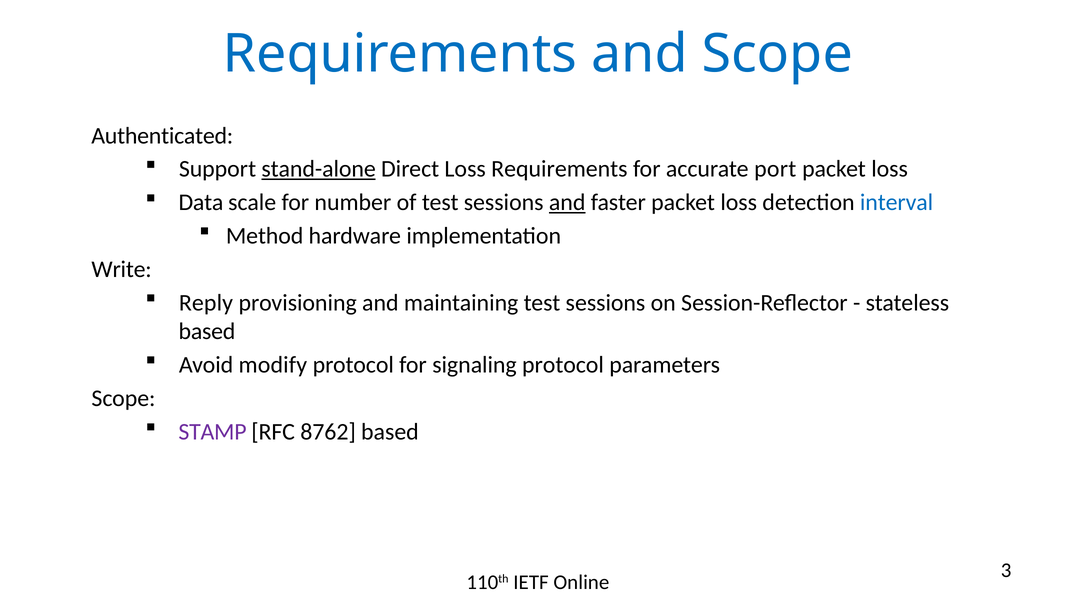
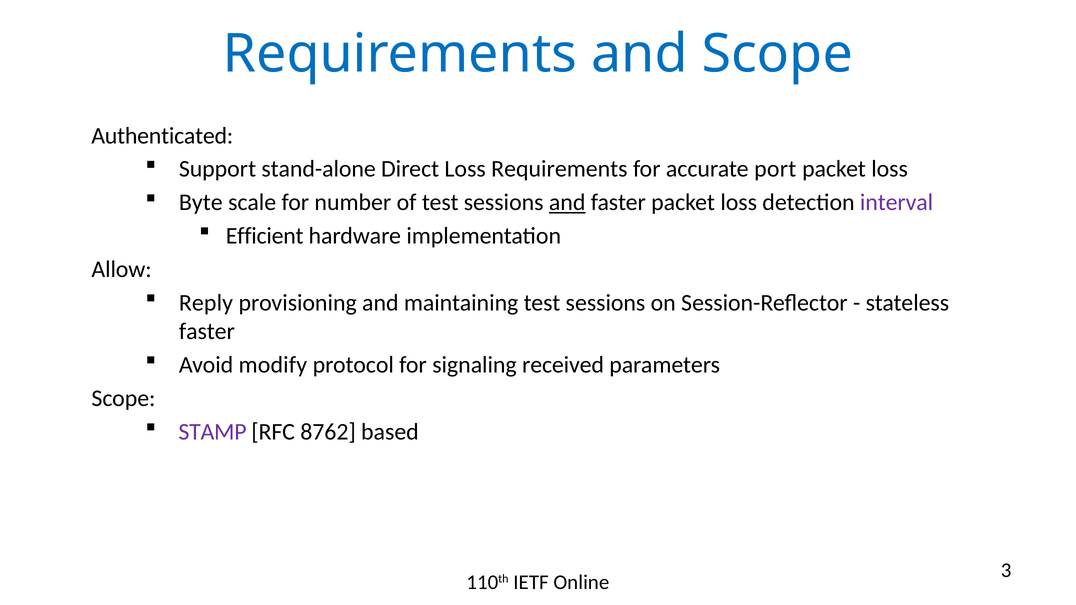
stand-alone underline: present -> none
Data: Data -> Byte
interval colour: blue -> purple
Method: Method -> Efficient
Write: Write -> Allow
based at (207, 332): based -> faster
signaling protocol: protocol -> received
